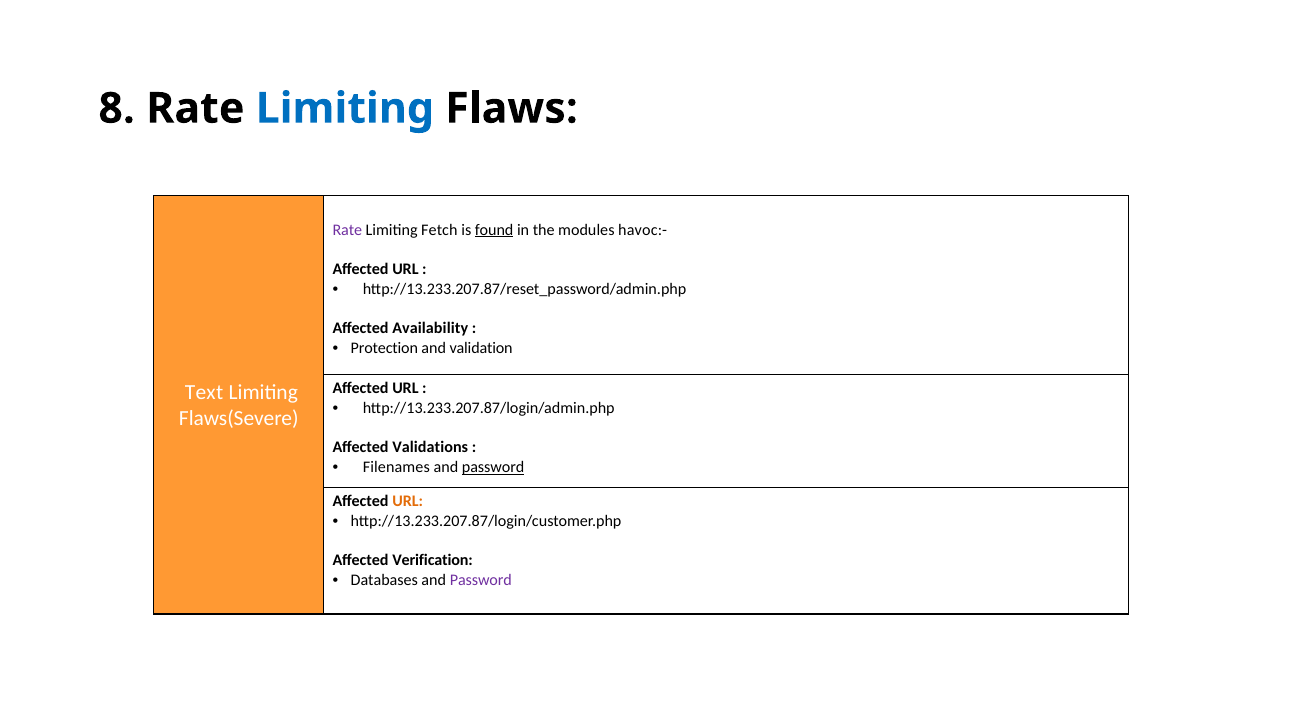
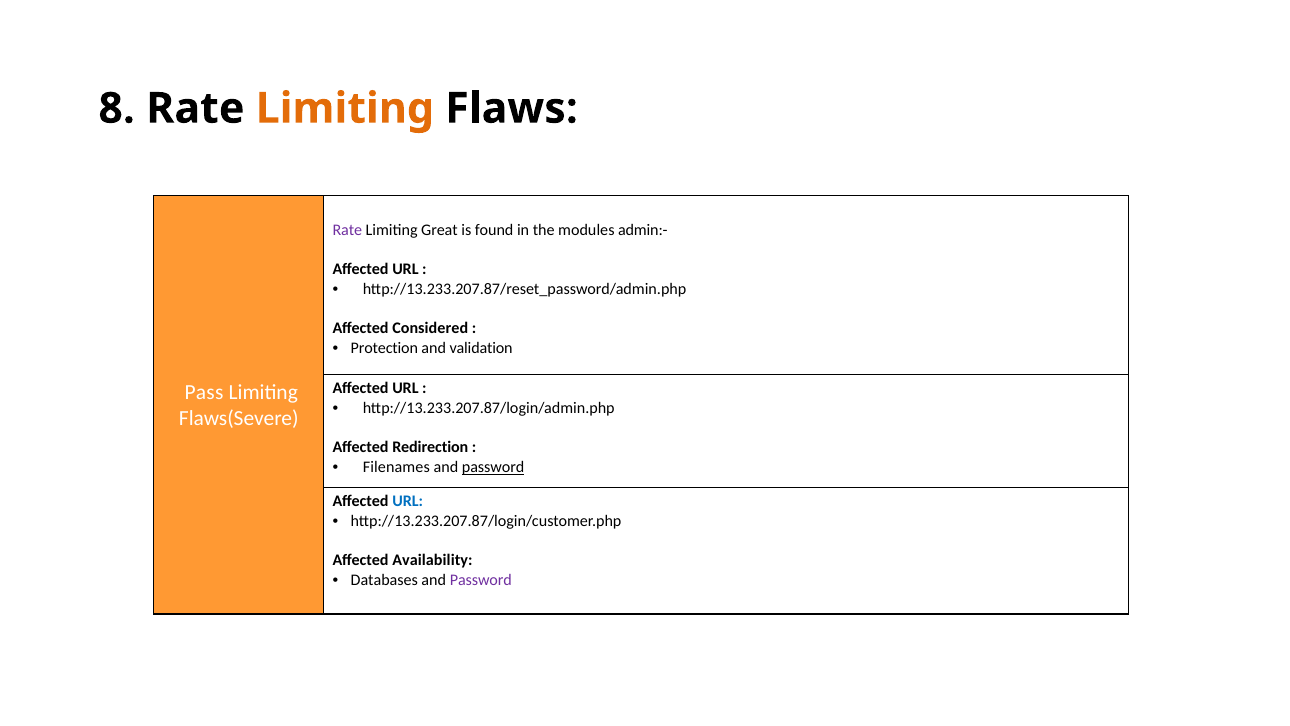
Limiting at (345, 108) colour: blue -> orange
Fetch: Fetch -> Great
found underline: present -> none
havoc:-: havoc:- -> admin:-
Availability: Availability -> Considered
Text: Text -> Pass
Validations: Validations -> Redirection
URL at (408, 501) colour: orange -> blue
Verification: Verification -> Availability
